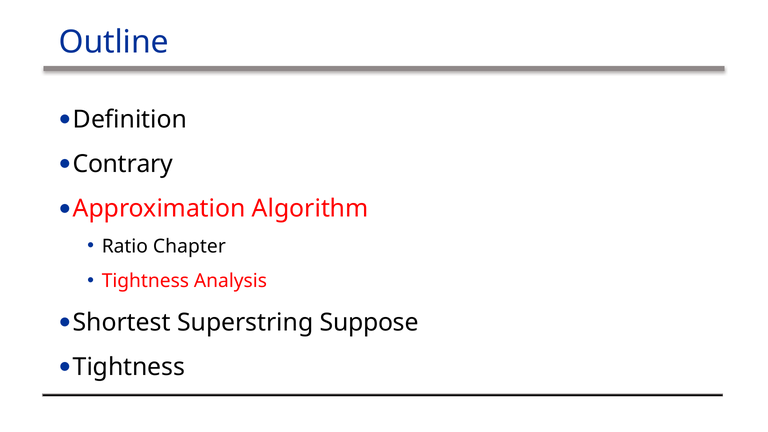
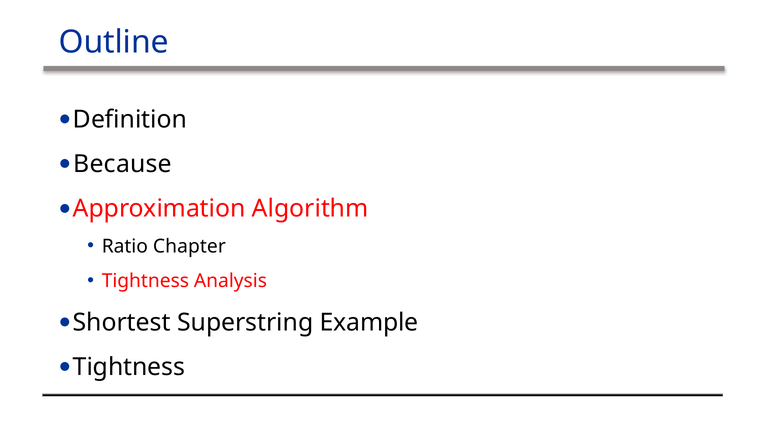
Contrary: Contrary -> Because
Suppose: Suppose -> Example
